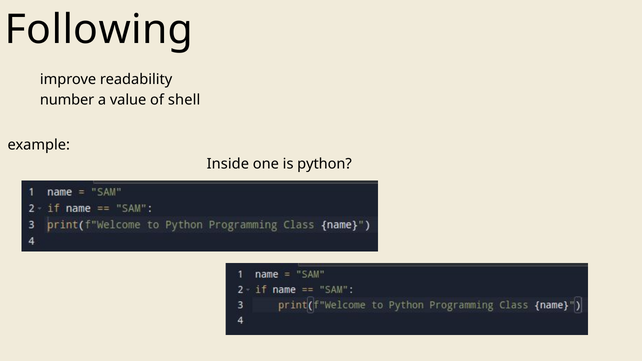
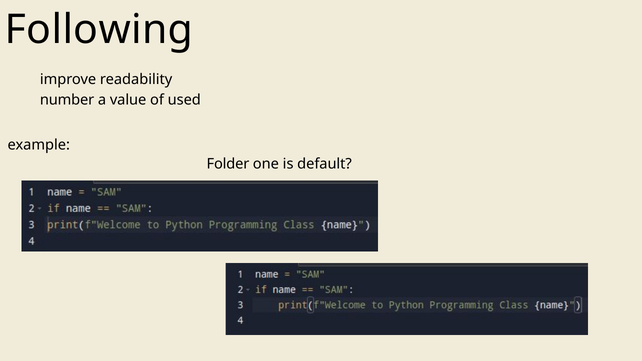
shell: shell -> used
Inside: Inside -> Folder
python: python -> default
